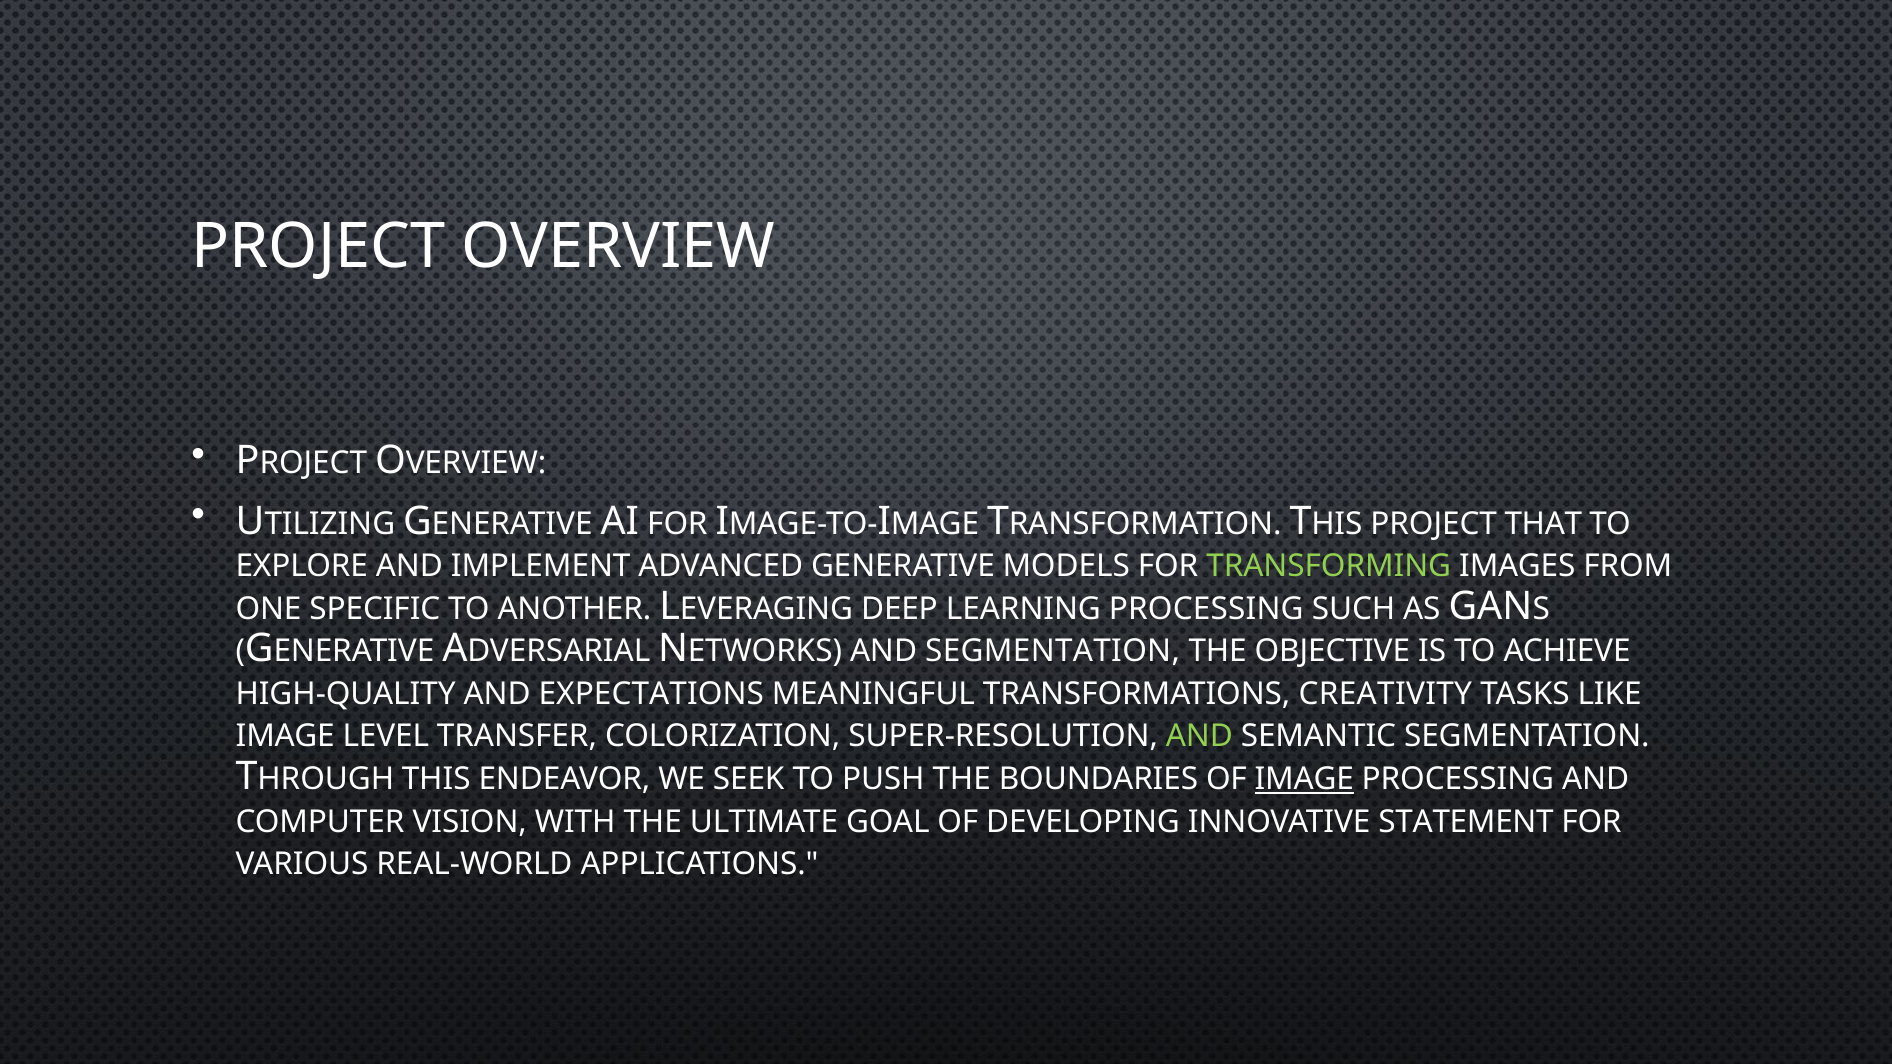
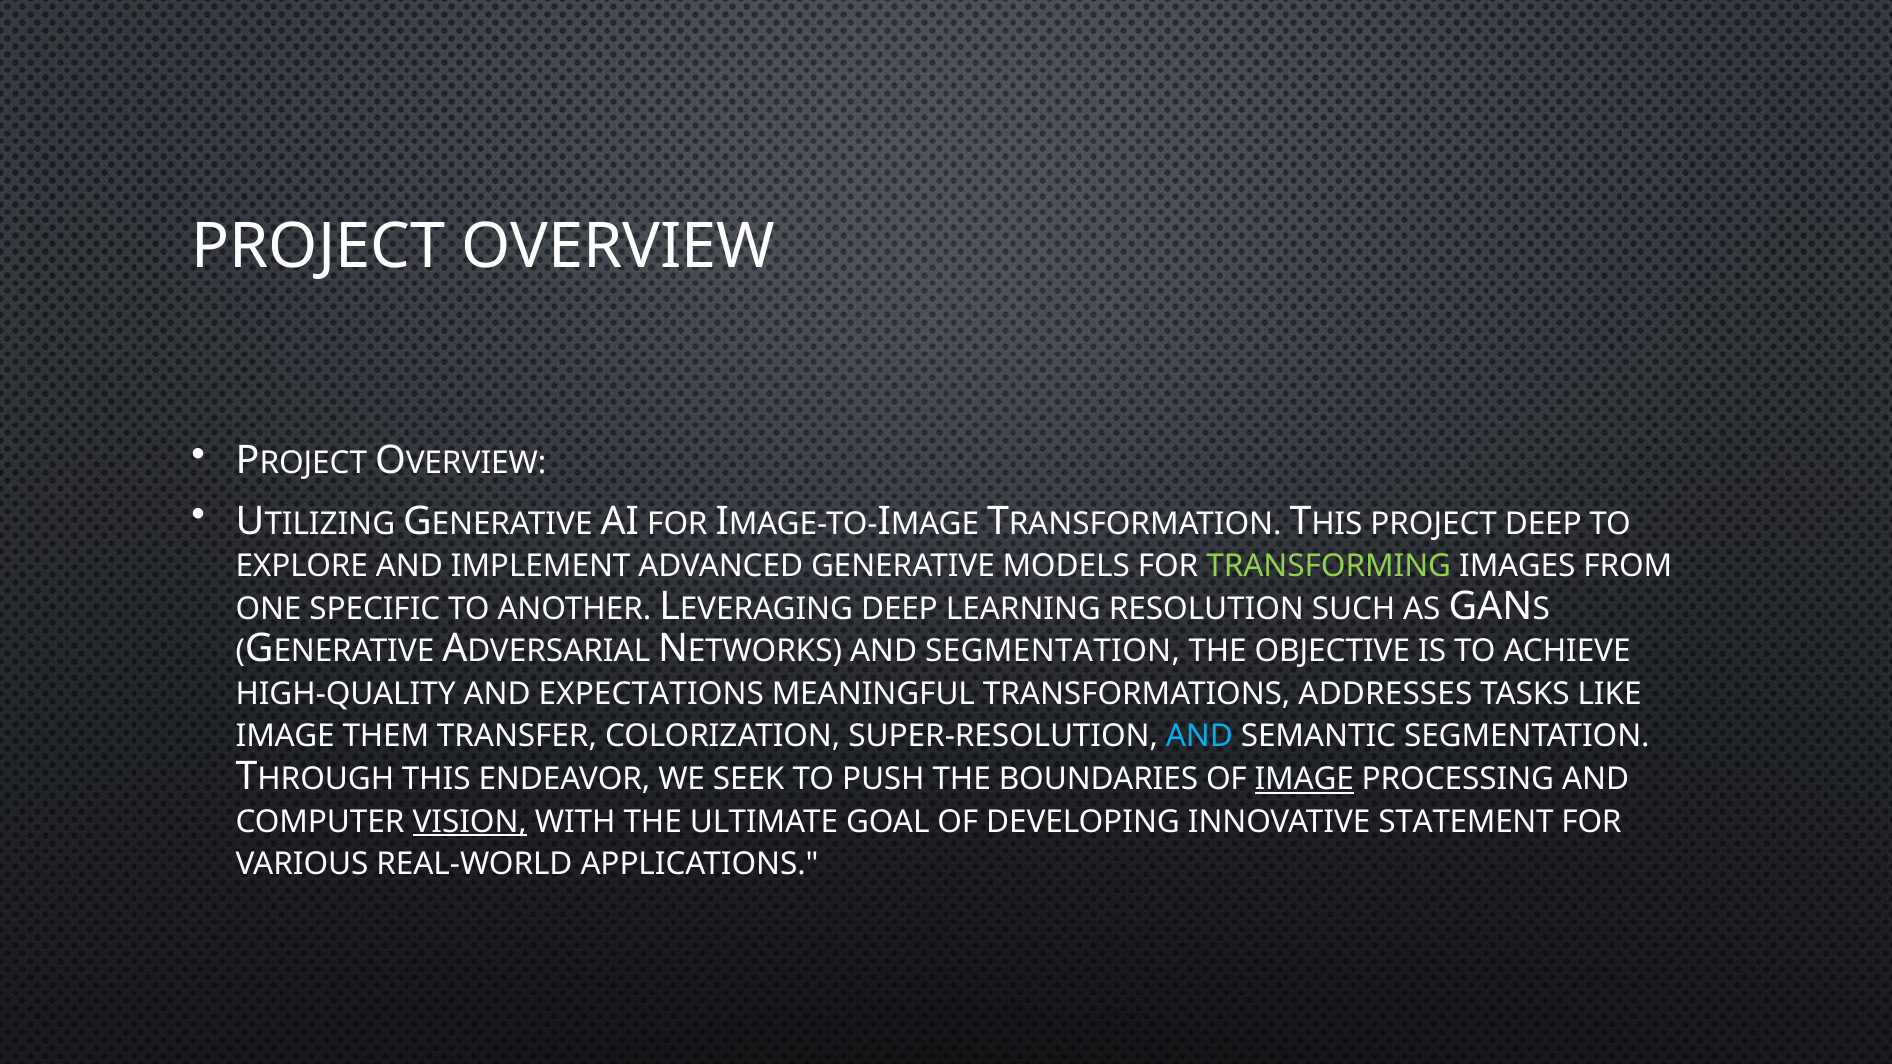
PROJECT THAT: THAT -> DEEP
LEARNING PROCESSING: PROCESSING -> RESOLUTION
CREATIVITY: CREATIVITY -> ADDRESSES
LEVEL: LEVEL -> THEM
AND at (1199, 737) colour: light green -> light blue
VISION underline: none -> present
